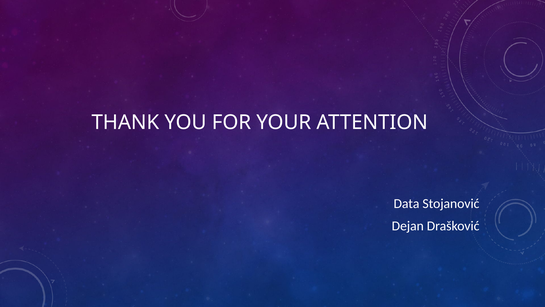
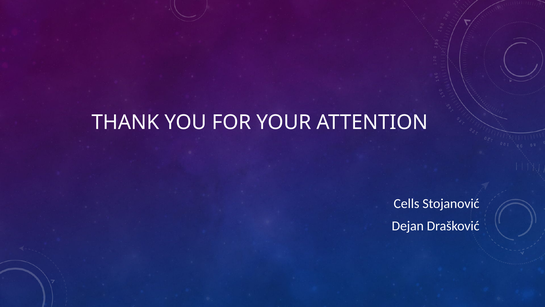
Data: Data -> Cells
